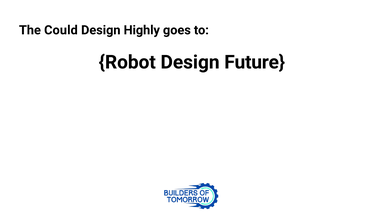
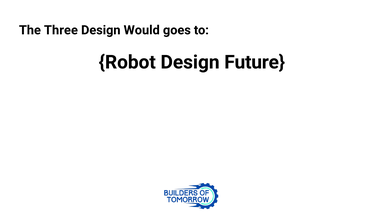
Could: Could -> Three
Highly: Highly -> Would
